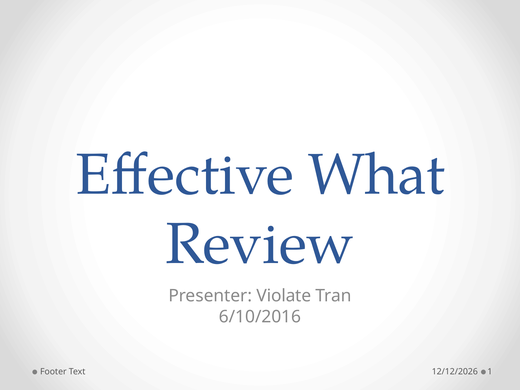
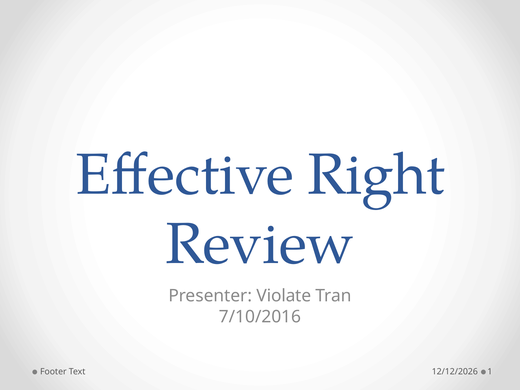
What: What -> Right
6/10/2016: 6/10/2016 -> 7/10/2016
